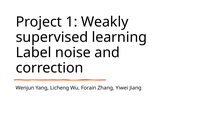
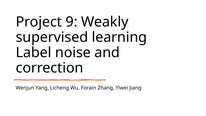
1: 1 -> 9
